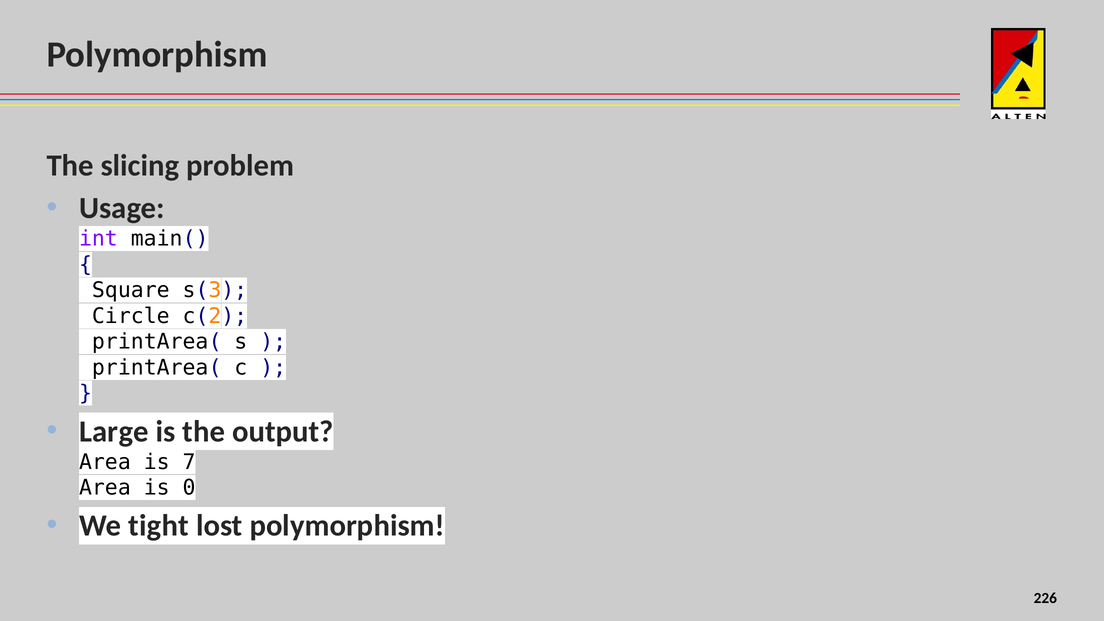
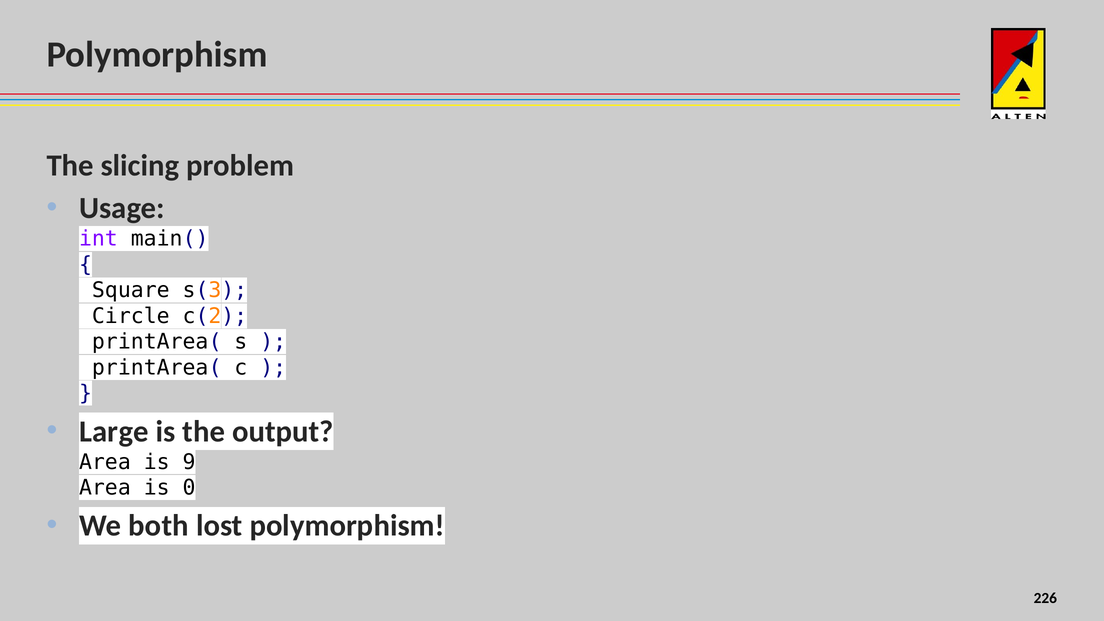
7: 7 -> 9
tight: tight -> both
